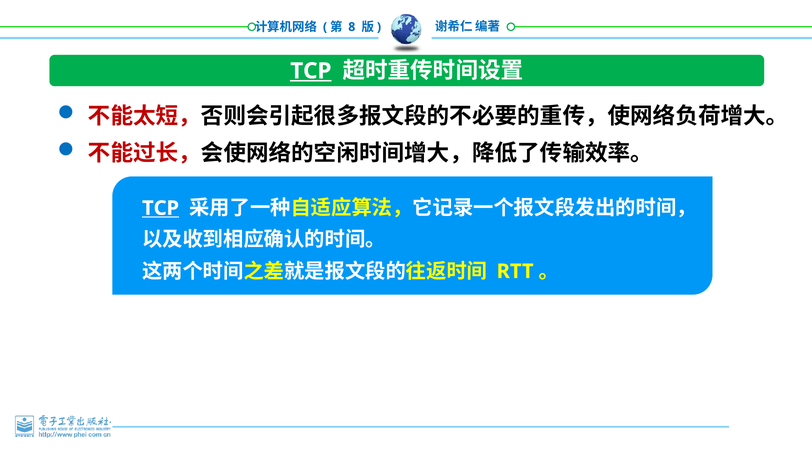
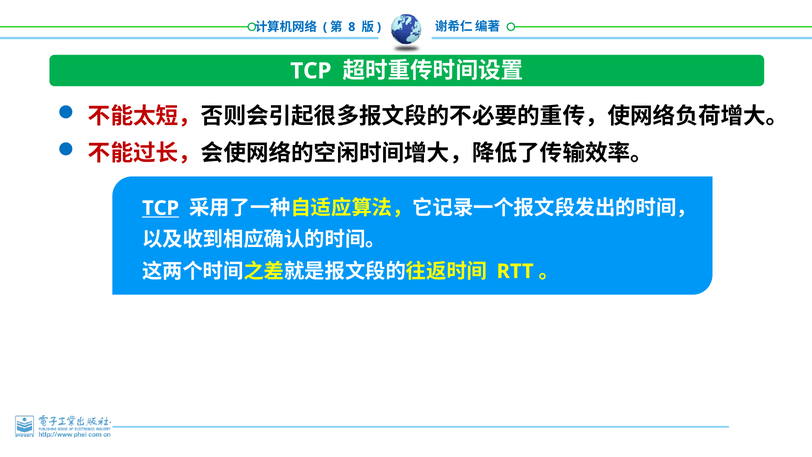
TCP at (311, 71) underline: present -> none
